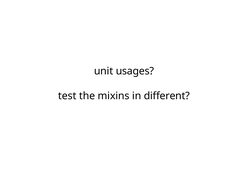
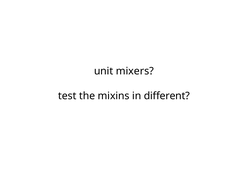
usages: usages -> mixers
